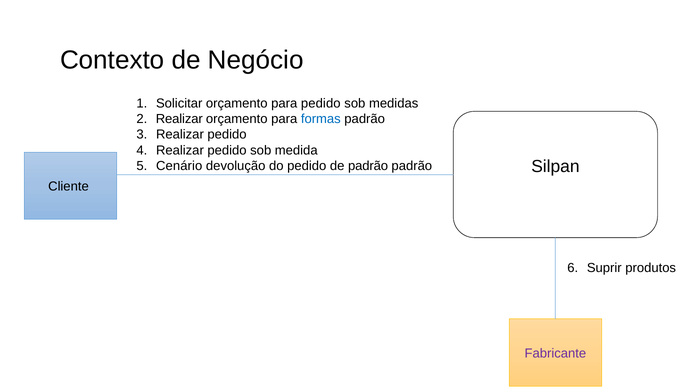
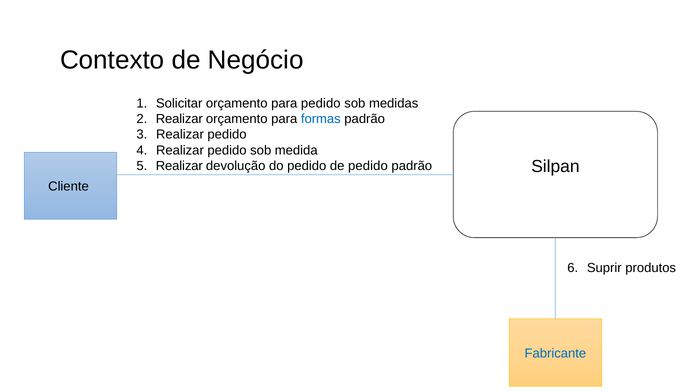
Cenário at (179, 166): Cenário -> Realizar
de padrão: padrão -> pedido
Fabricante colour: purple -> blue
